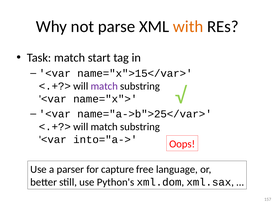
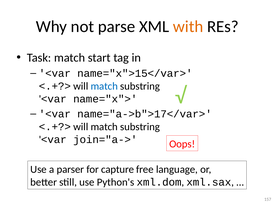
match at (104, 86) colour: purple -> blue
name="a->b">25</var>: name="a->b">25</var> -> name="a->b">17</var>
into="a->: into="a-> -> join="a->
